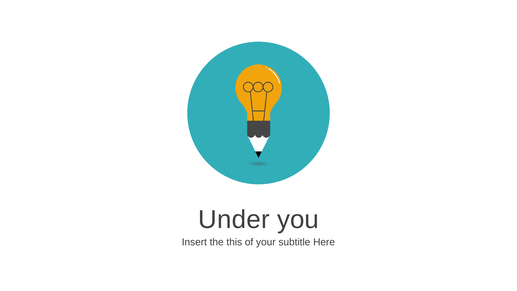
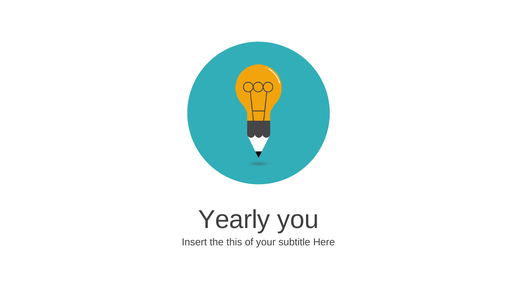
Under: Under -> Yearly
